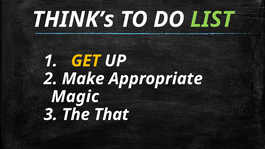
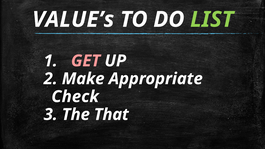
THINK’s: THINK’s -> VALUE’s
GET colour: yellow -> pink
Magic: Magic -> Check
